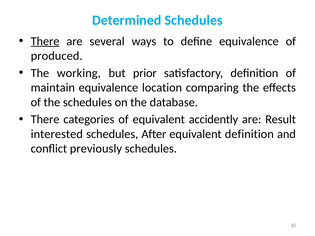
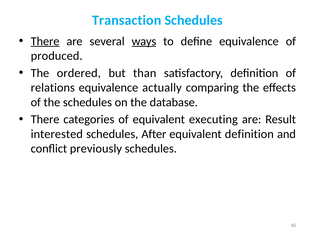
Determined: Determined -> Transaction
ways underline: none -> present
working: working -> ordered
prior: prior -> than
maintain: maintain -> relations
location: location -> actually
accidently: accidently -> executing
